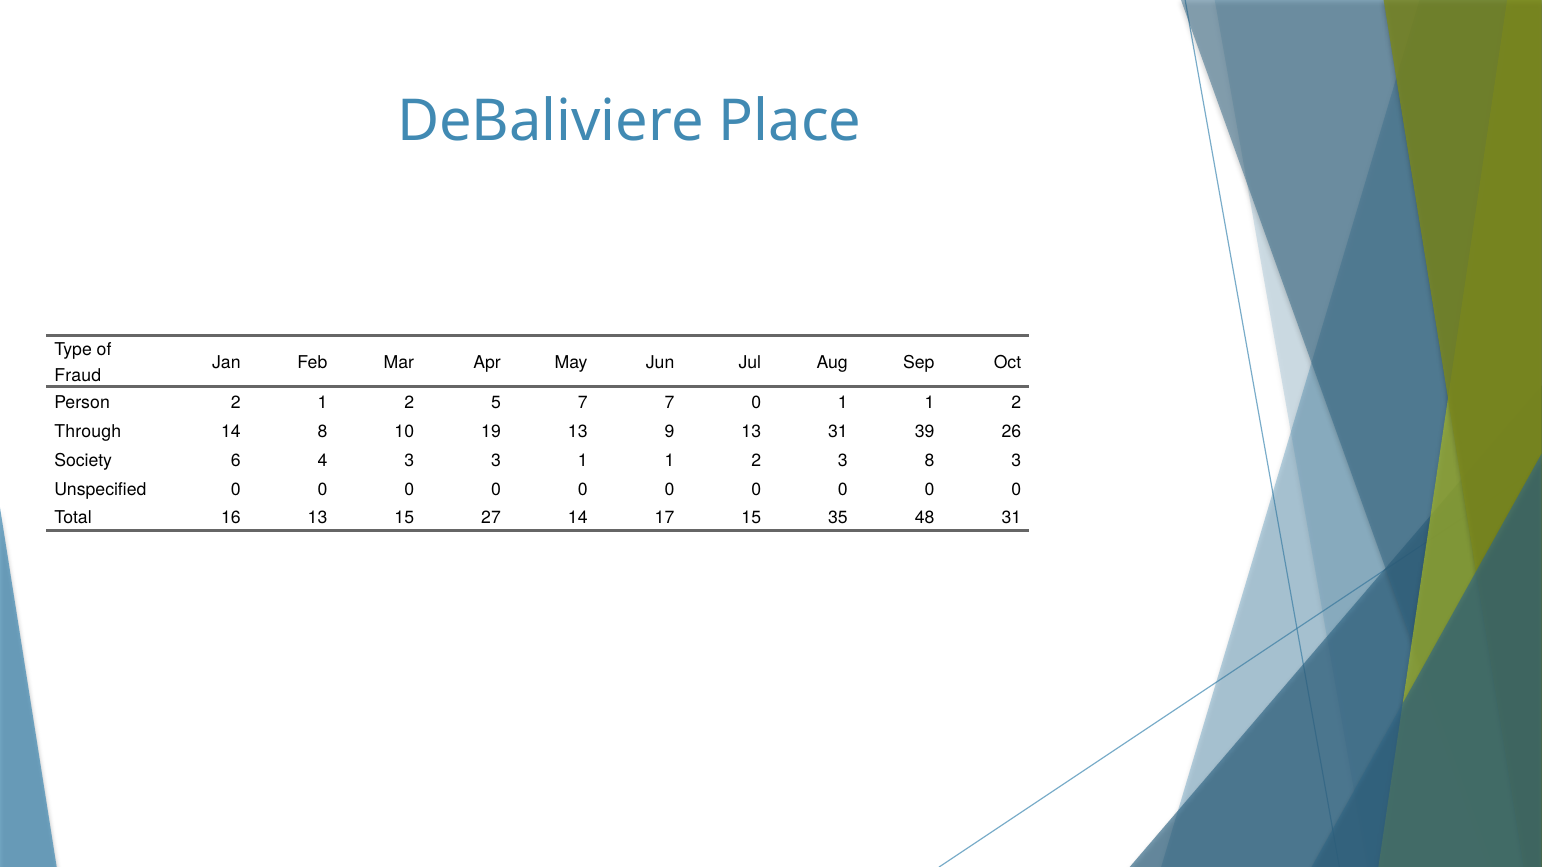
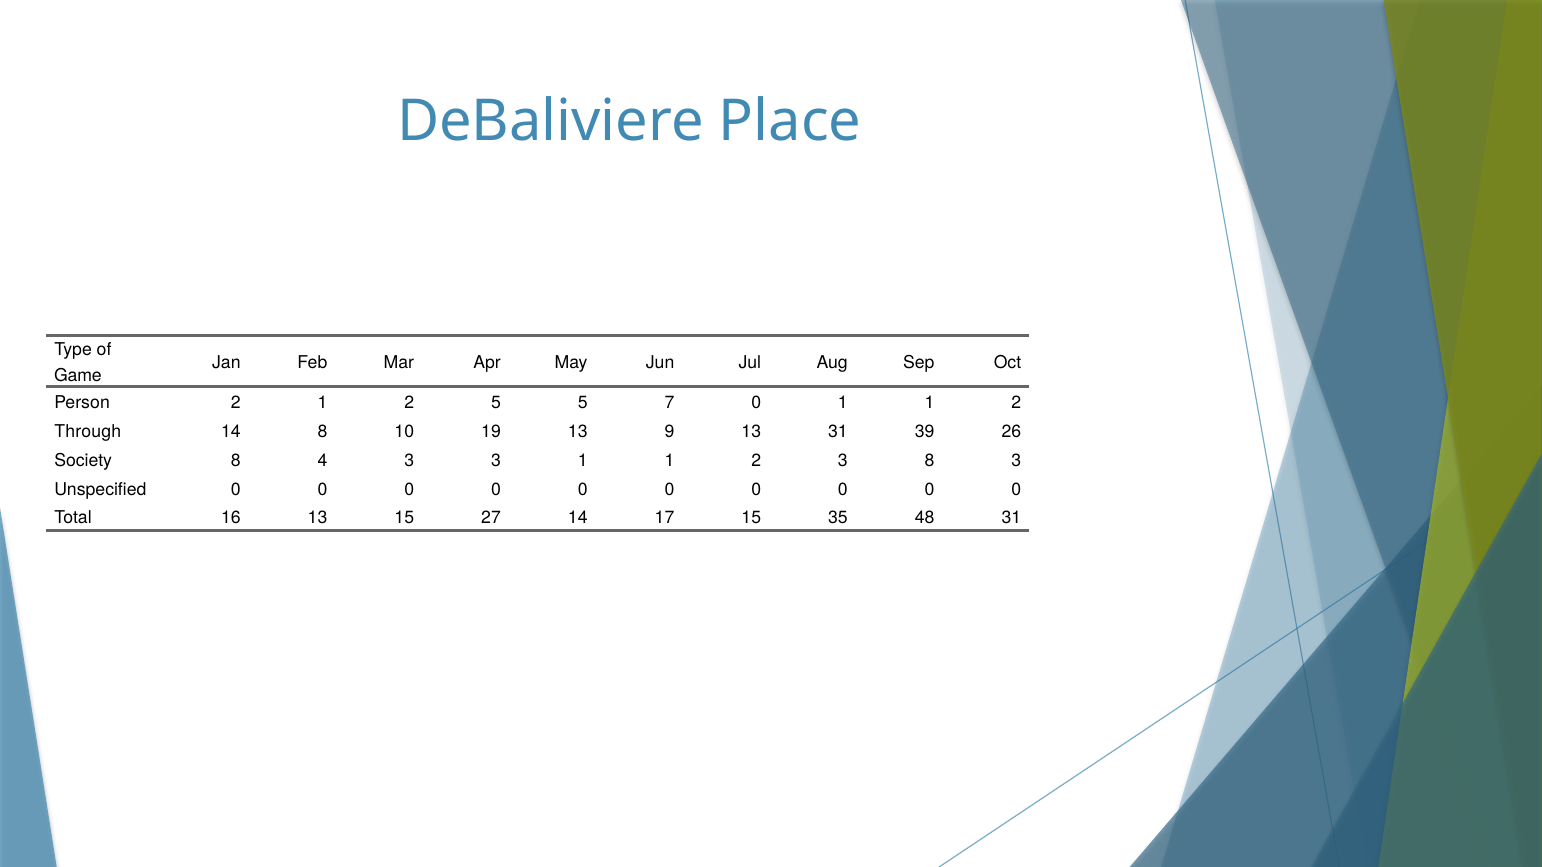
Fraud: Fraud -> Game
5 7: 7 -> 5
Society 6: 6 -> 8
